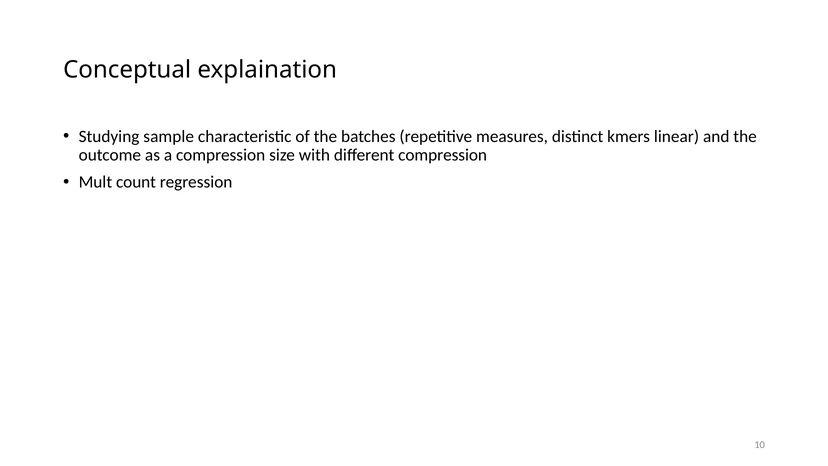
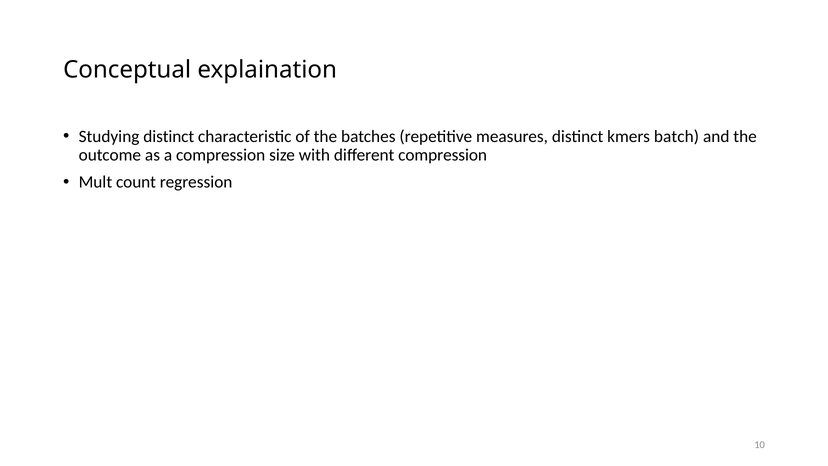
Studying sample: sample -> distinct
linear: linear -> batch
